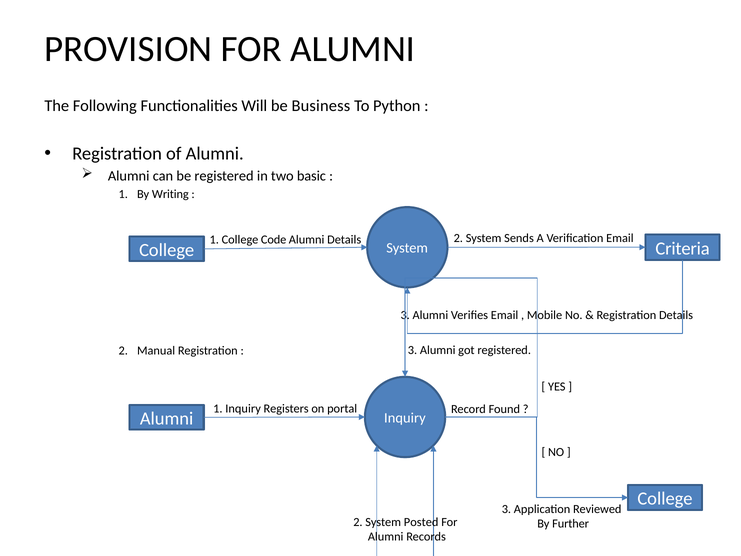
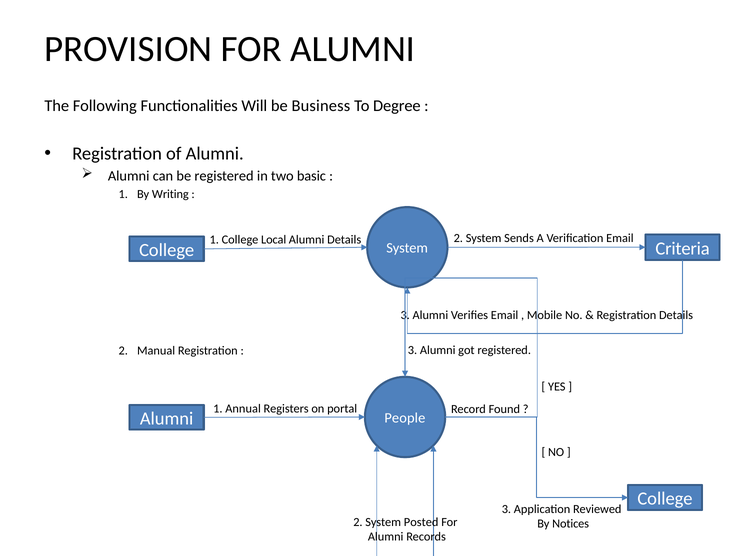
Python: Python -> Degree
Code: Code -> Local
1 Inquiry: Inquiry -> Annual
Alumni Inquiry: Inquiry -> People
Further: Further -> Notices
